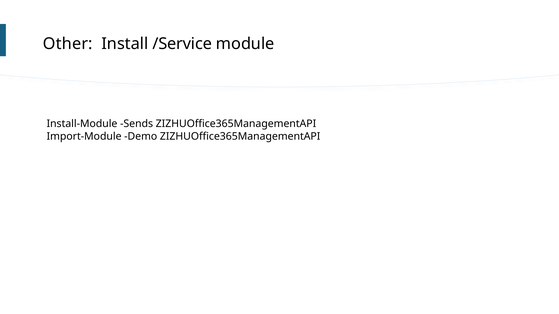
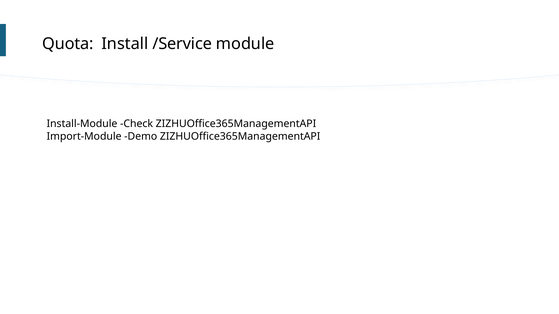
Other: Other -> Quota
Sends: Sends -> Check
